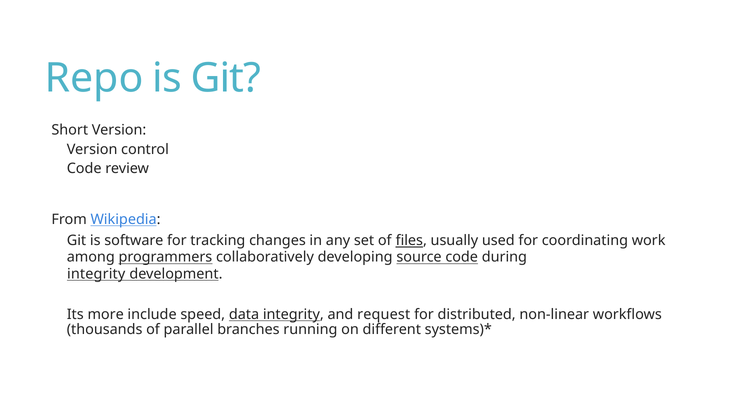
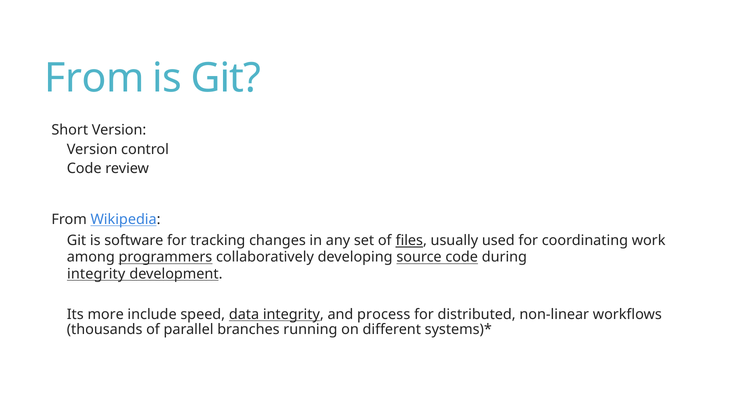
Repo at (94, 79): Repo -> From
request: request -> process
